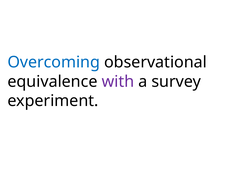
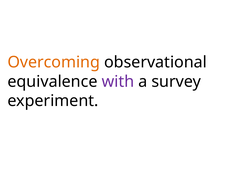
Overcoming colour: blue -> orange
